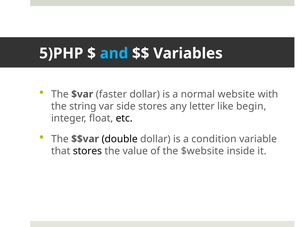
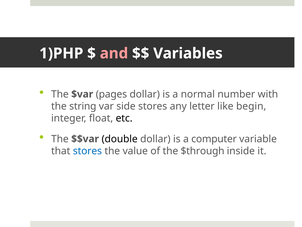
5)PHP: 5)PHP -> 1)PHP
and colour: light blue -> pink
faster: faster -> pages
website: website -> number
condition: condition -> computer
stores at (87, 151) colour: black -> blue
$website: $website -> $through
